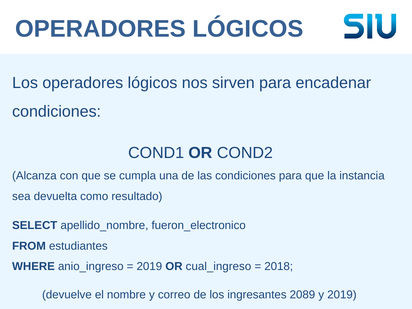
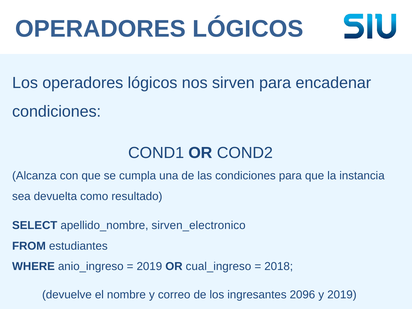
fueron_electronico: fueron_electronico -> sirven_electronico
2089: 2089 -> 2096
